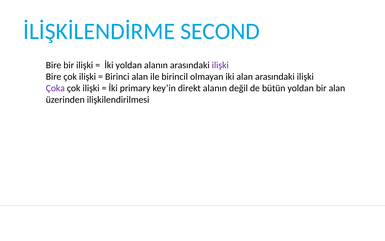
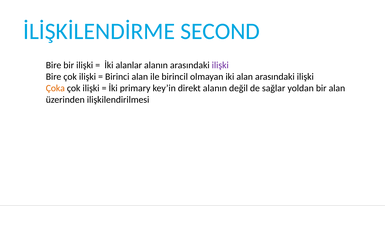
İki yoldan: yoldan -> alanlar
Çoka colour: purple -> orange
bütün: bütün -> sağlar
